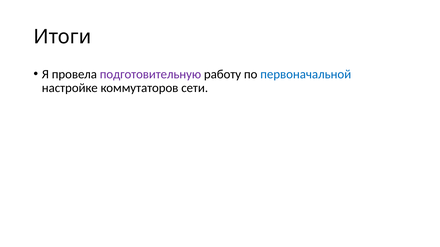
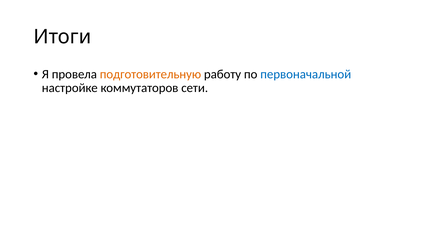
подготовительную colour: purple -> orange
